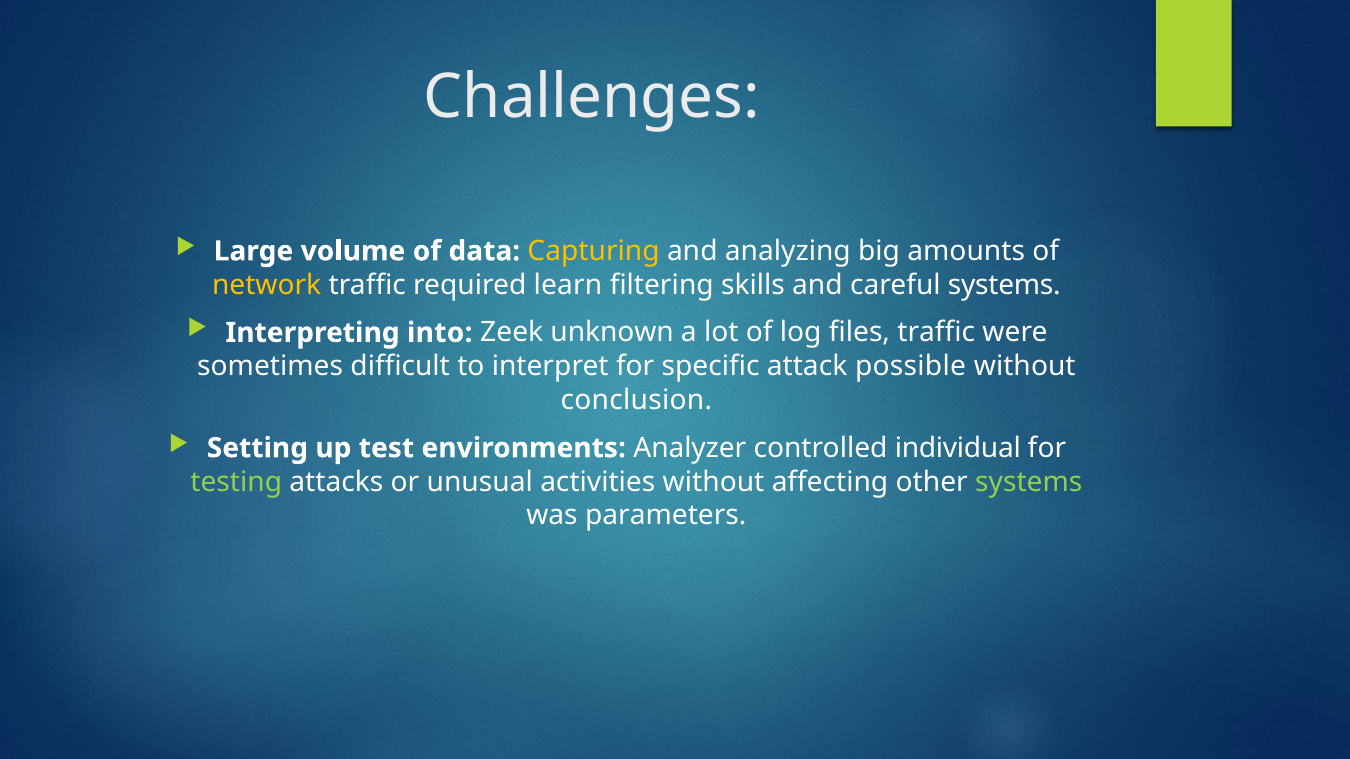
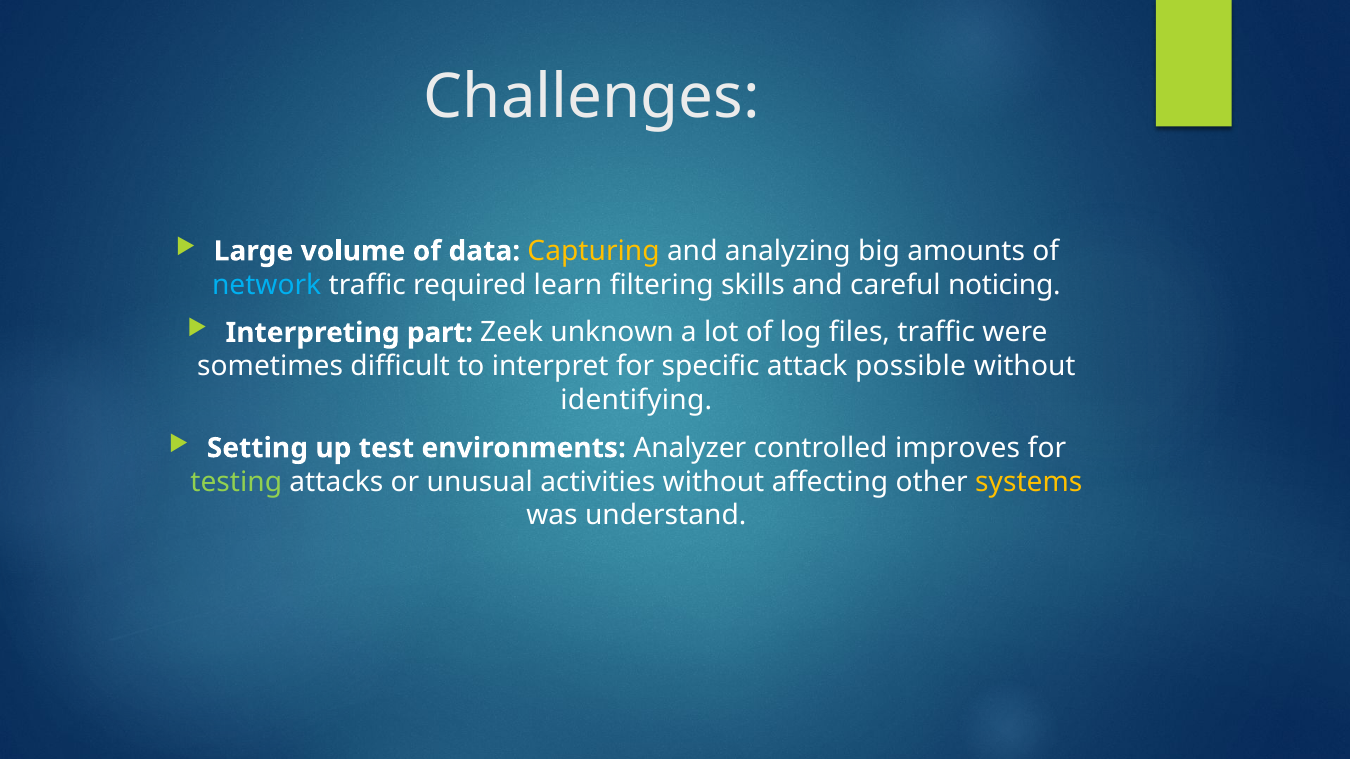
network colour: yellow -> light blue
careful systems: systems -> noticing
into: into -> part
conclusion: conclusion -> identifying
individual: individual -> improves
systems at (1029, 482) colour: light green -> yellow
parameters: parameters -> understand
